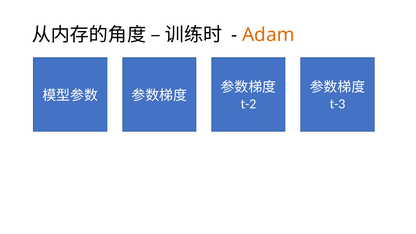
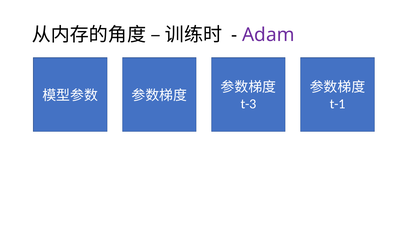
Adam colour: orange -> purple
t-2: t-2 -> t-3
t-3: t-3 -> t-1
